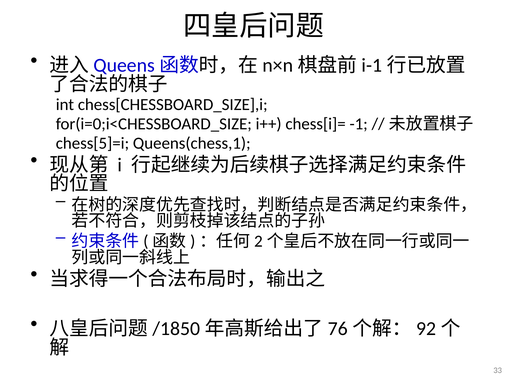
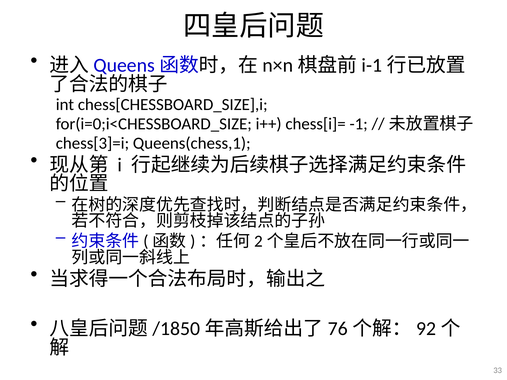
chess[5]=i: chess[5]=i -> chess[3]=i
